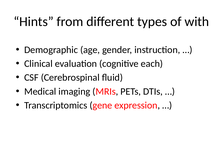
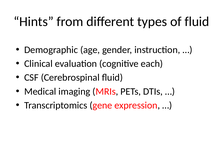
of with: with -> fluid
